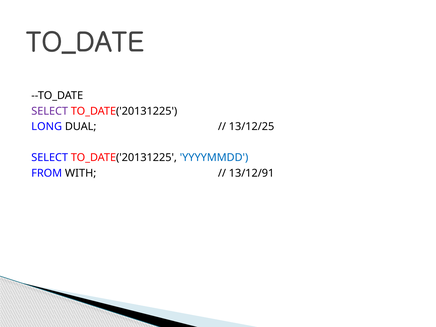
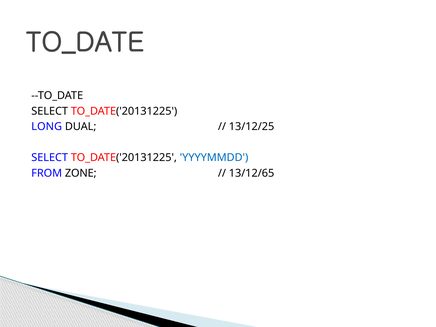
SELECT at (50, 111) colour: purple -> black
WITH: WITH -> ZONE
13/12/91: 13/12/91 -> 13/12/65
